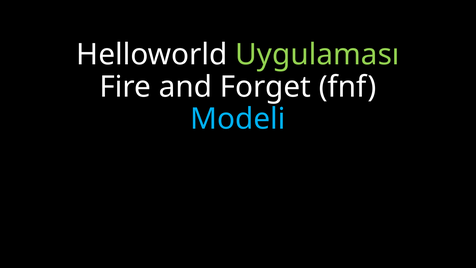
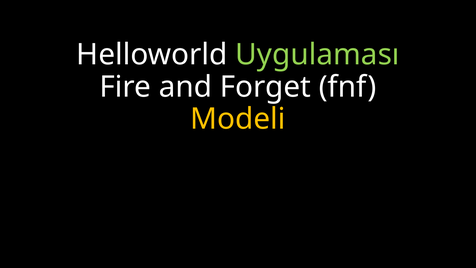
Modeli colour: light blue -> yellow
